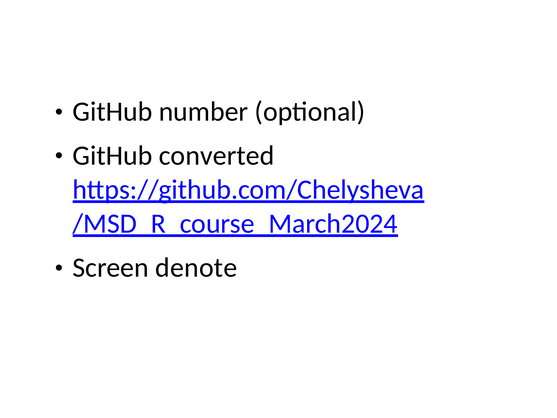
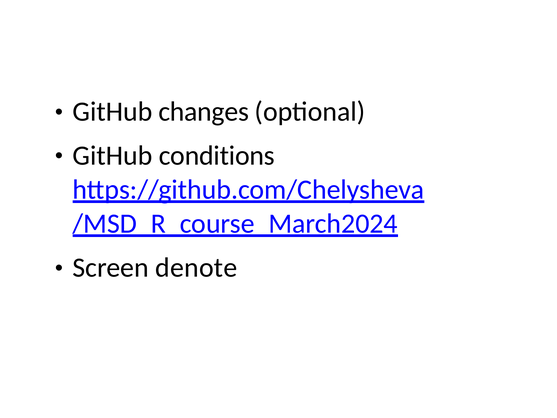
number: number -> changes
converted: converted -> conditions
